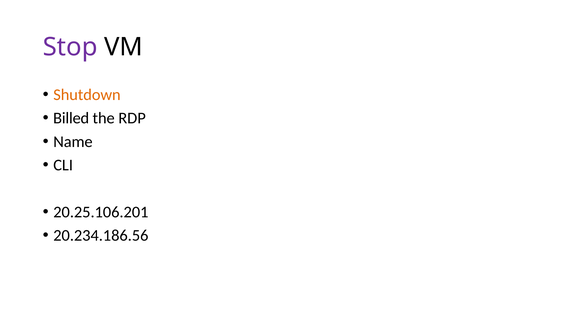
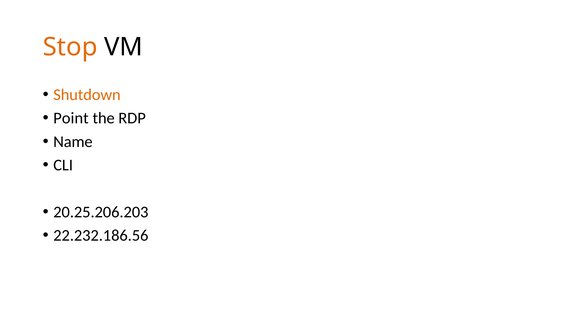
Stop colour: purple -> orange
Billed: Billed -> Point
20.25.106.201: 20.25.106.201 -> 20.25.206.203
20.234.186.56: 20.234.186.56 -> 22.232.186.56
